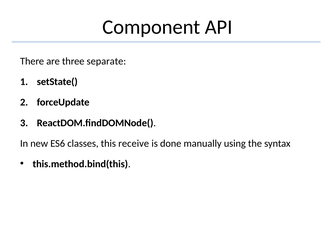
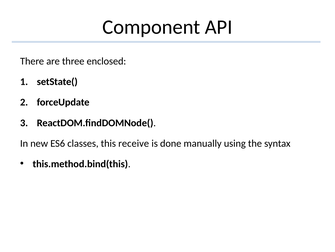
separate: separate -> enclosed
